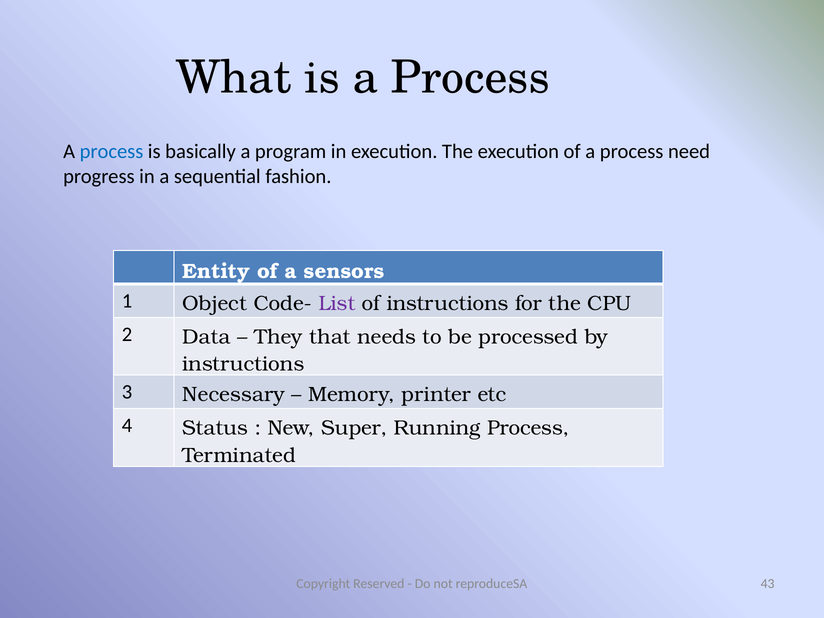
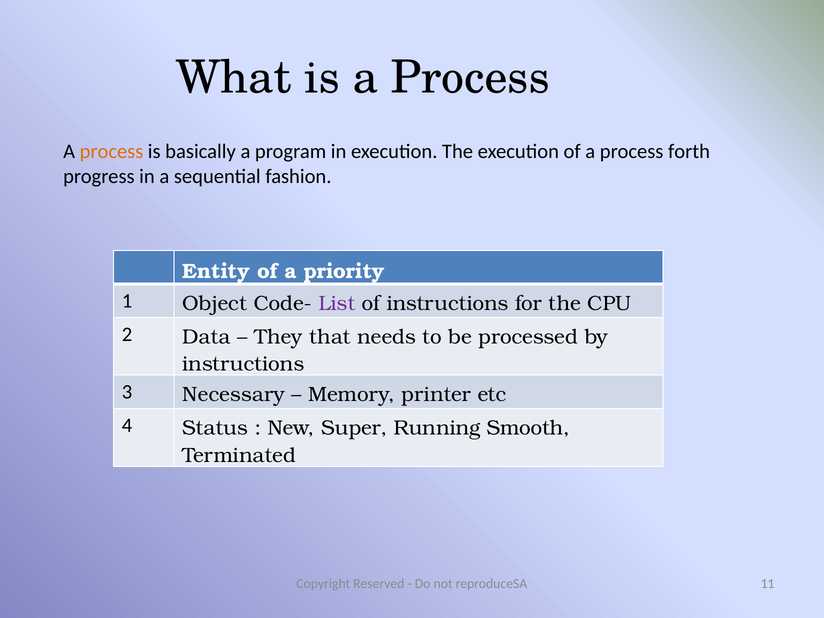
process at (111, 152) colour: blue -> orange
need: need -> forth
sensors: sensors -> priority
Running Process: Process -> Smooth
43: 43 -> 11
